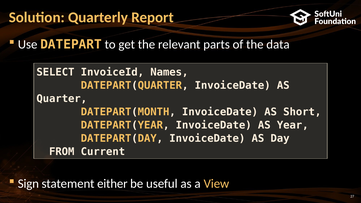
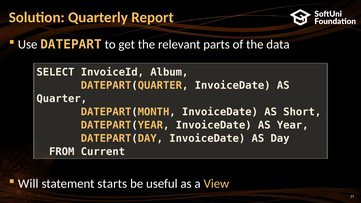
Names: Names -> Album
Sign: Sign -> Will
either: either -> starts
